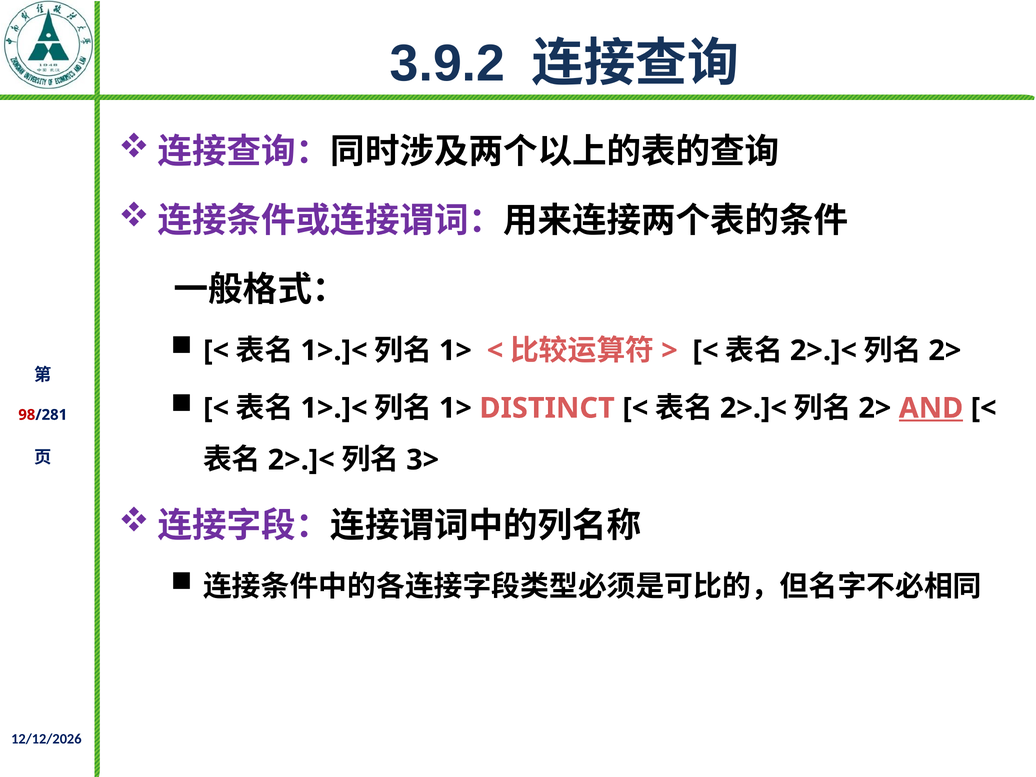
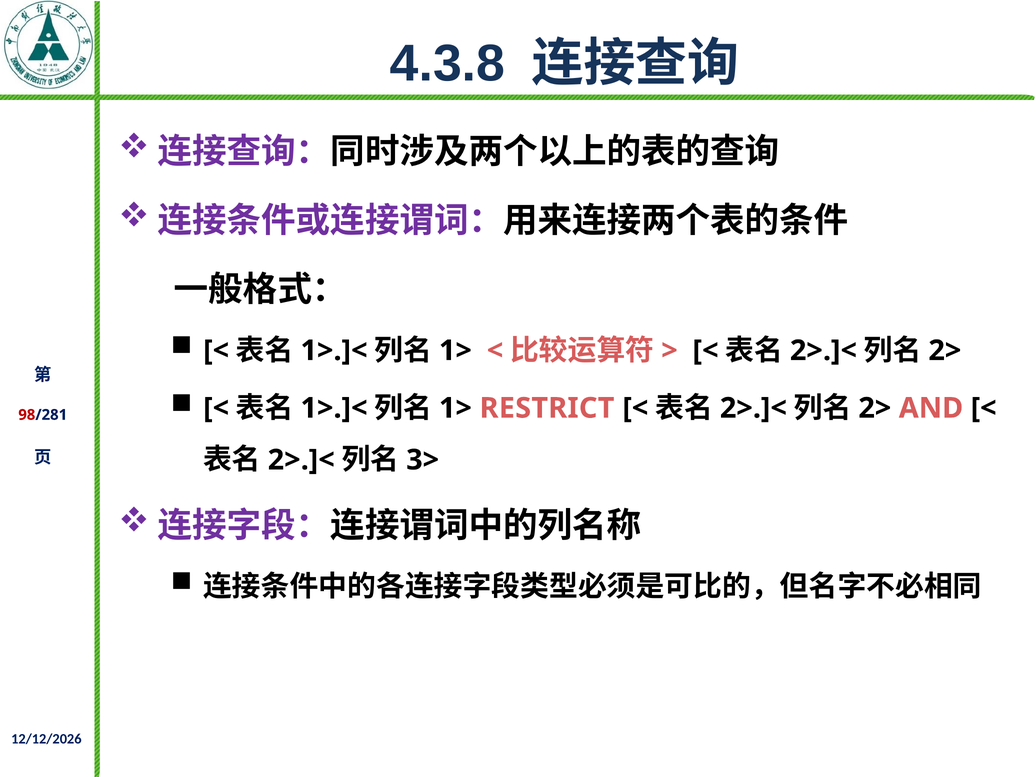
3.9.2: 3.9.2 -> 4.3.8
DISTINCT: DISTINCT -> RESTRICT
AND underline: present -> none
